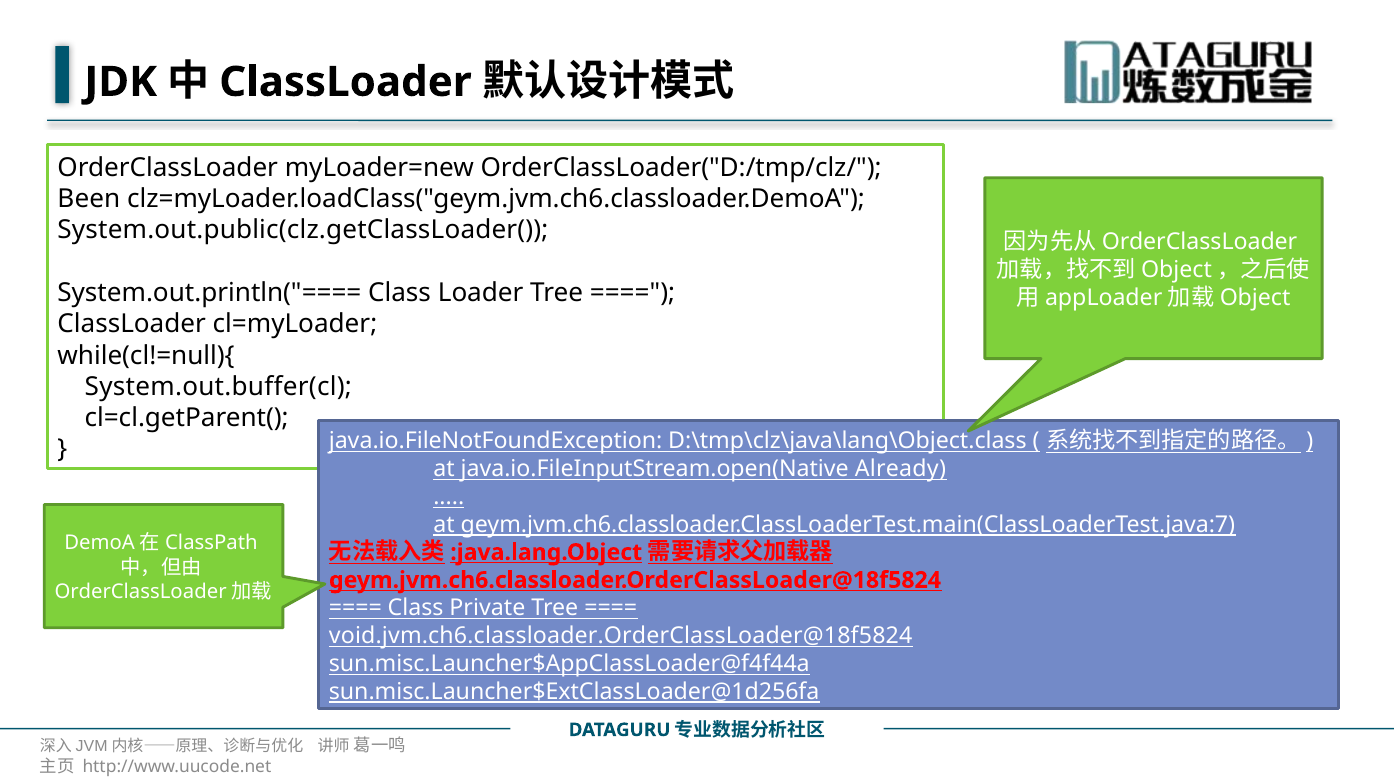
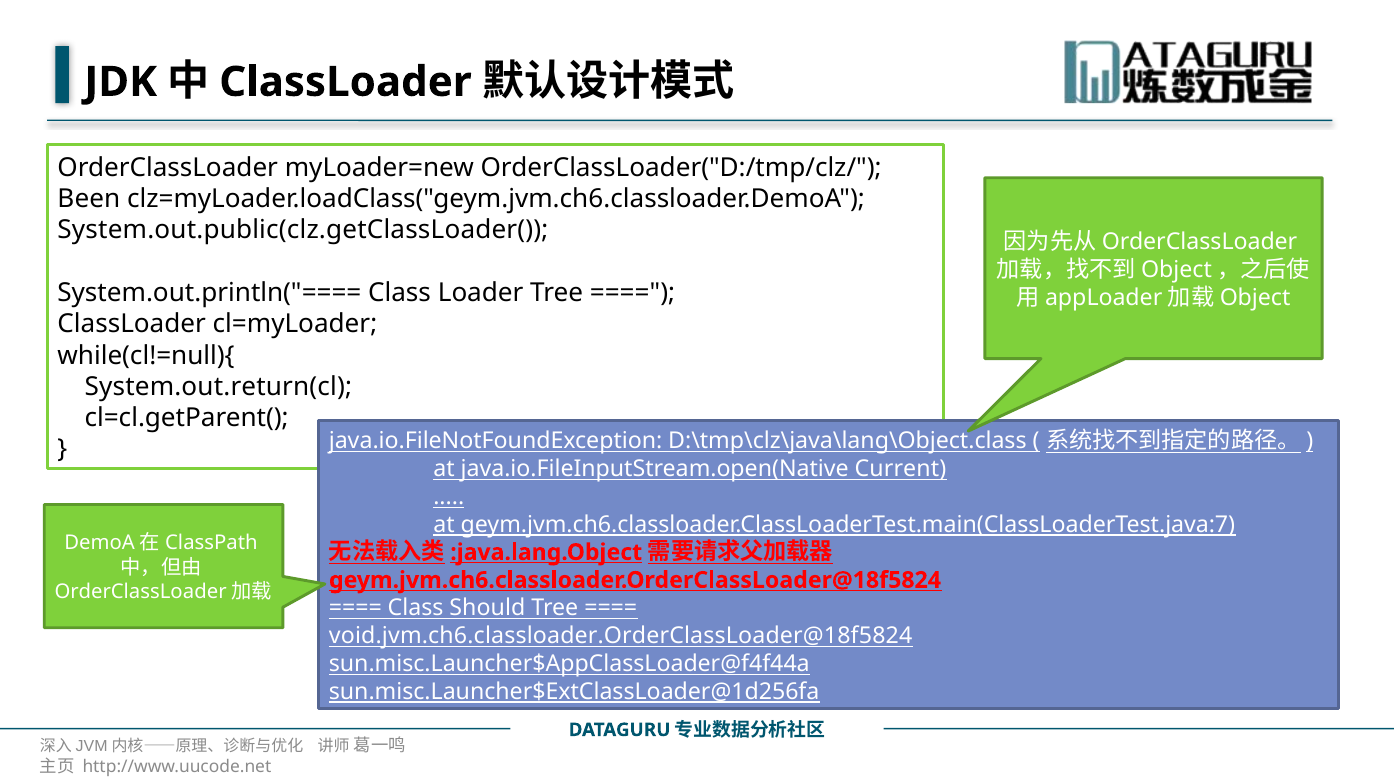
System.out.buffer(cl: System.out.buffer(cl -> System.out.return(cl
Already: Already -> Current
Private: Private -> Should
